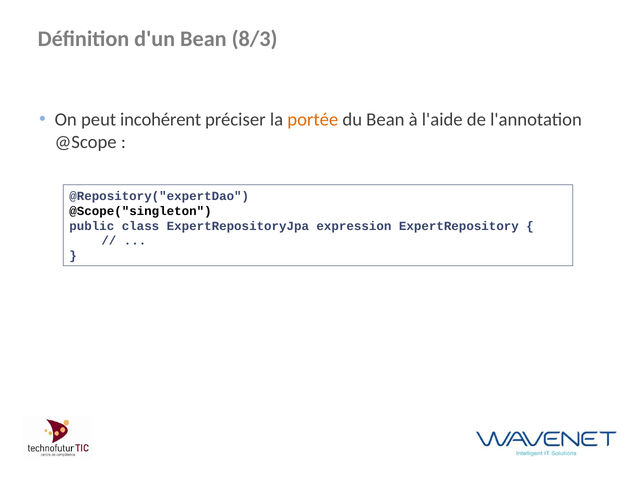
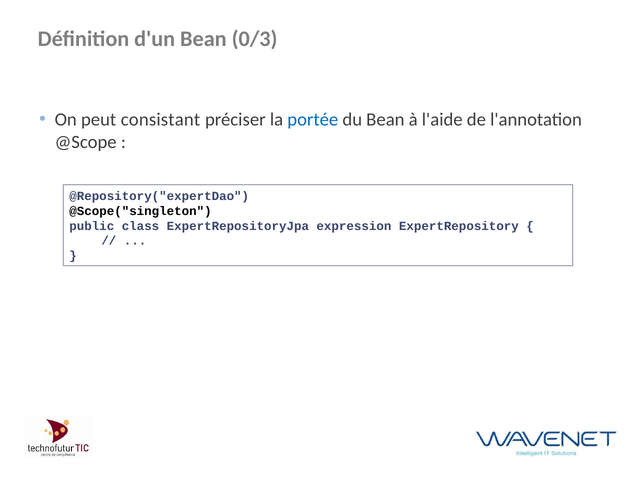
8/3: 8/3 -> 0/3
incohérent: incohérent -> consistant
portée colour: orange -> blue
